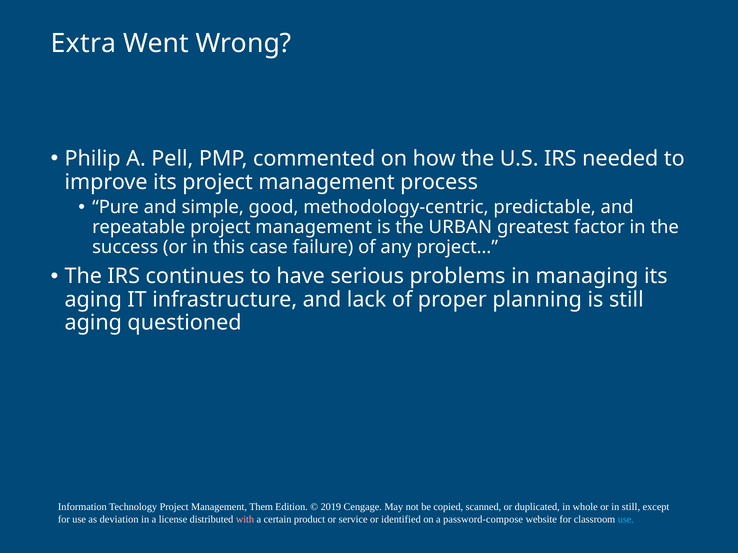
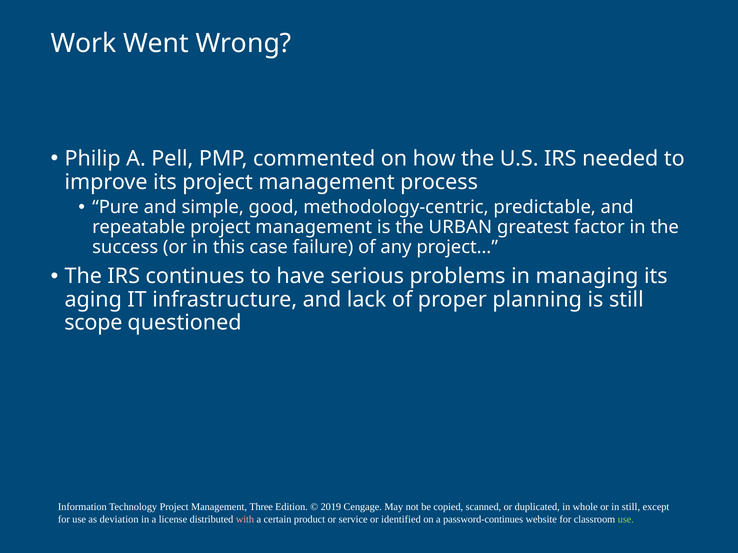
Extra: Extra -> Work
aging at (93, 323): aging -> scope
Them: Them -> Three
password-compose: password-compose -> password-continues
use at (626, 520) colour: light blue -> light green
